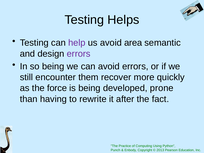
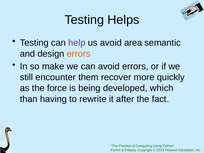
errors at (79, 54) colour: purple -> orange
so being: being -> make
prone: prone -> which
